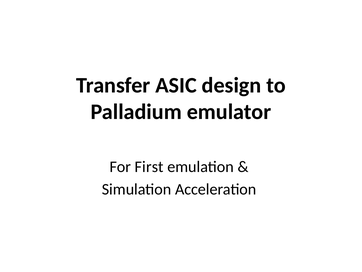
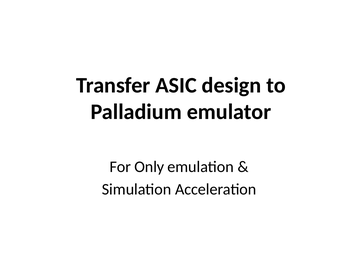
First: First -> Only
